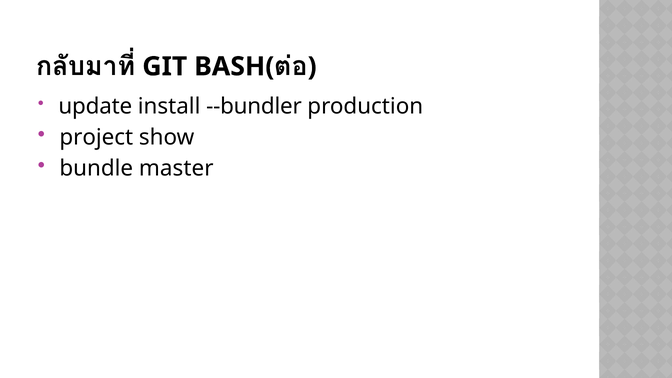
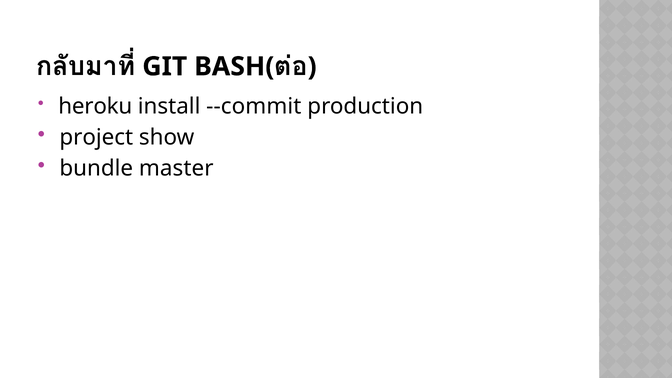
update: update -> heroku
--bundler: --bundler -> --commit
